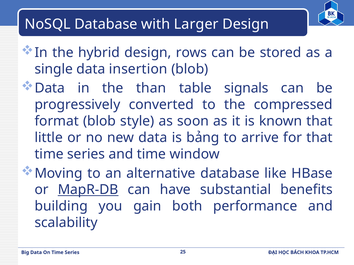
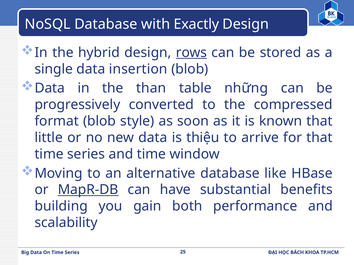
Larger: Larger -> Exactly
rows underline: none -> present
signals: signals -> những
bảng: bảng -> thiệu
